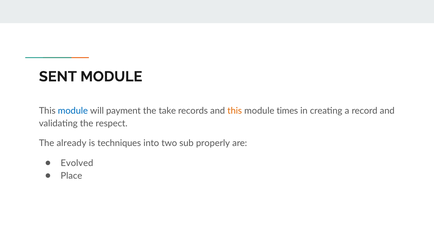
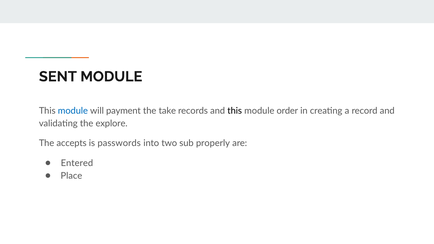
this at (235, 111) colour: orange -> black
times: times -> order
respect: respect -> explore
already: already -> accepts
techniques: techniques -> passwords
Evolved: Evolved -> Entered
